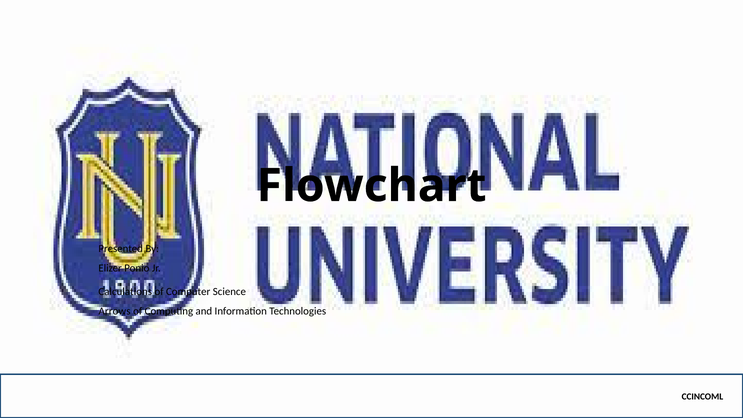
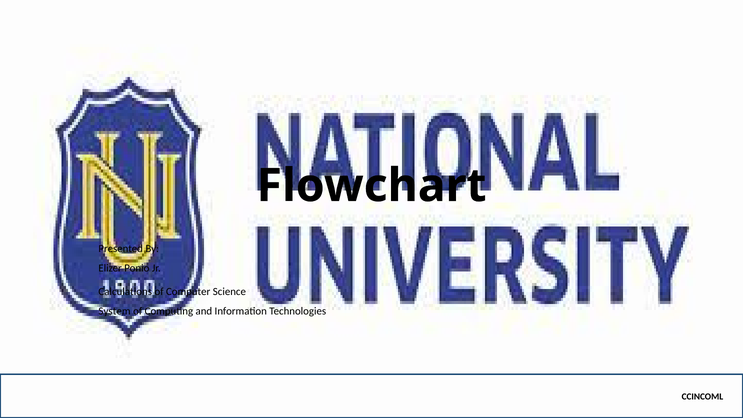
Arrows: Arrows -> System
